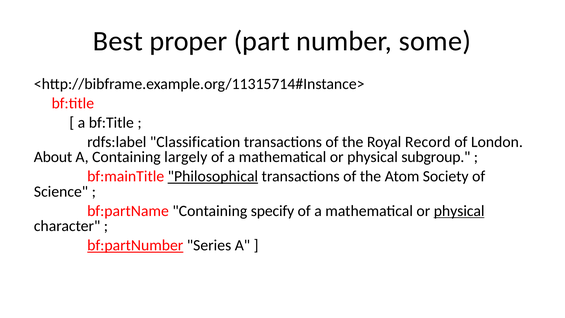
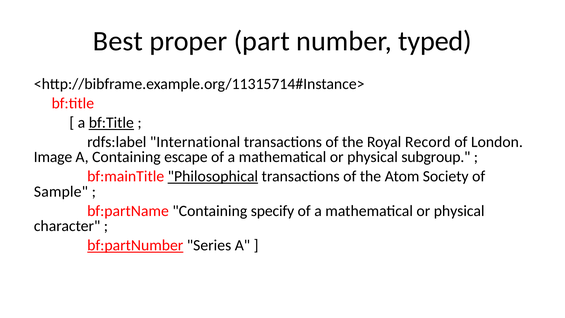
some: some -> typed
bf:Title at (111, 123) underline: none -> present
Classification: Classification -> International
About: About -> Image
largely: largely -> escape
Science: Science -> Sample
physical at (459, 211) underline: present -> none
